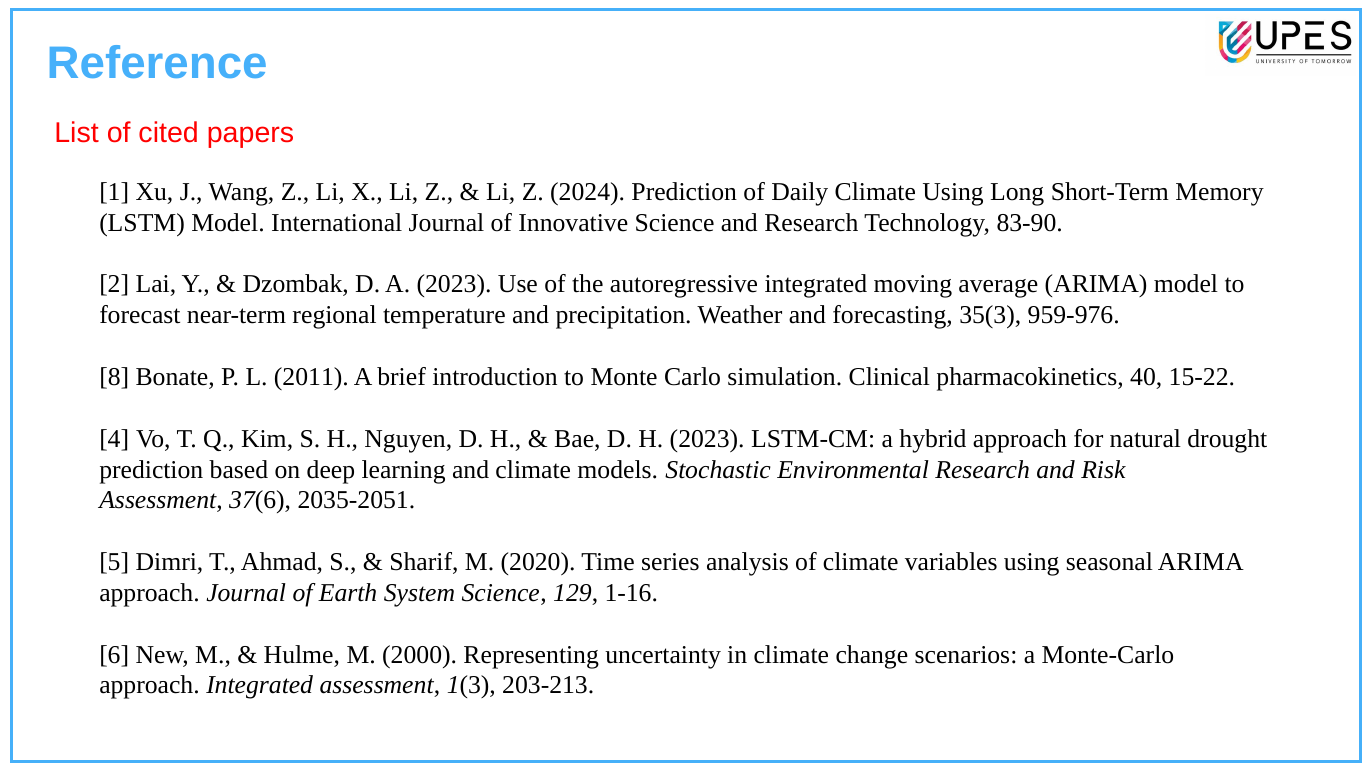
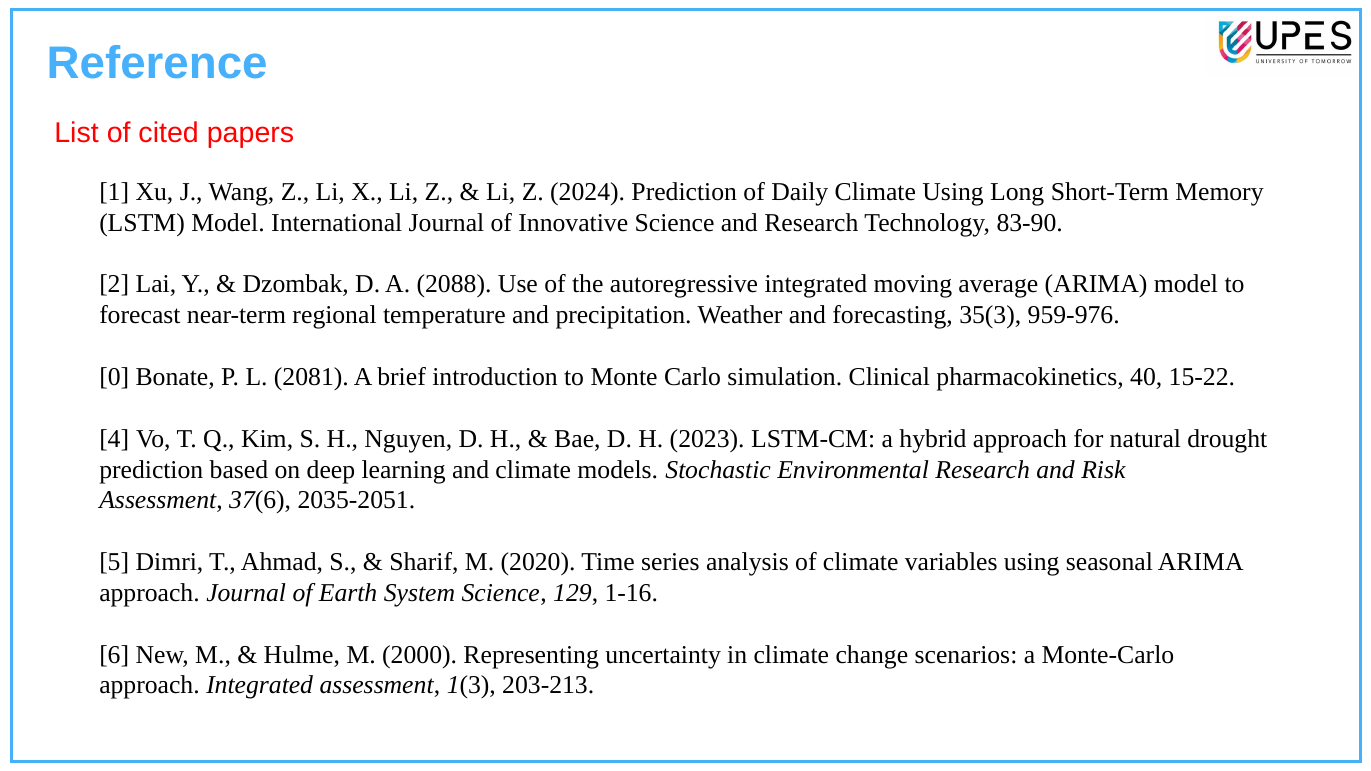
A 2023: 2023 -> 2088
8: 8 -> 0
2011: 2011 -> 2081
